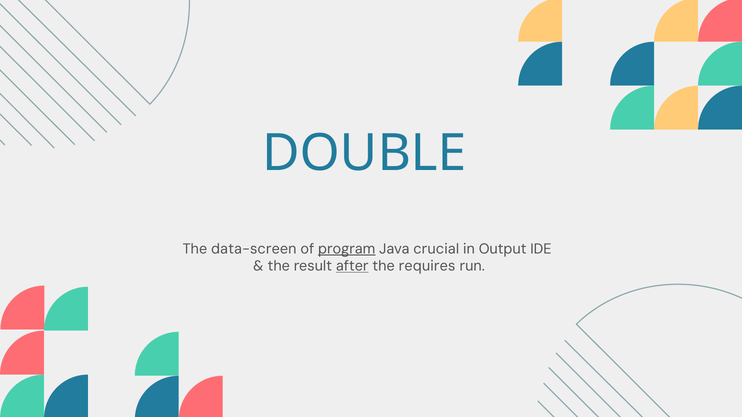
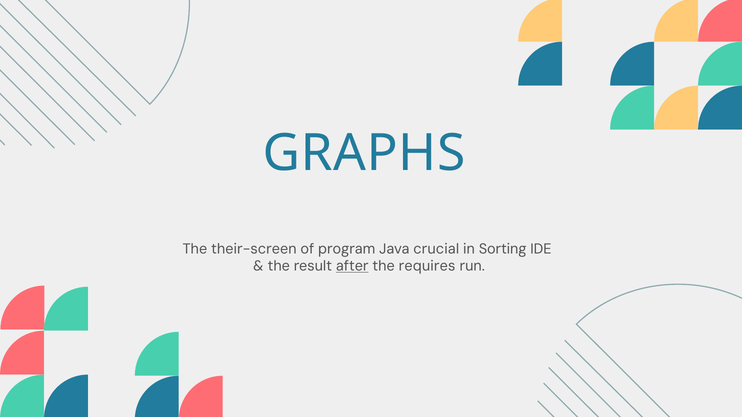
DOUBLE: DOUBLE -> GRAPHS
data-screen: data-screen -> their-screen
program underline: present -> none
Output: Output -> Sorting
